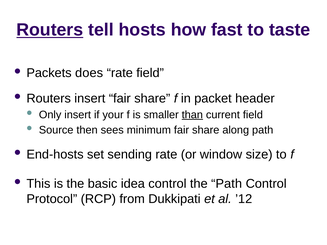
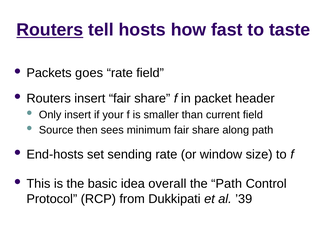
does: does -> goes
than underline: present -> none
idea control: control -> overall
’12: ’12 -> ’39
